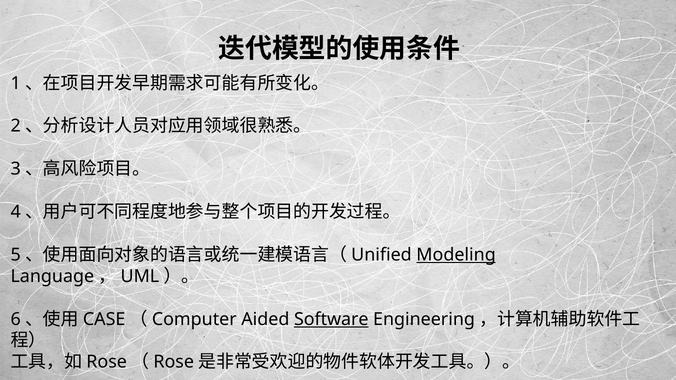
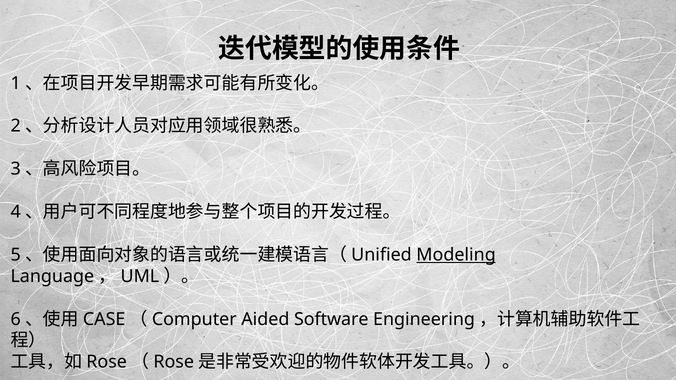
Software underline: present -> none
